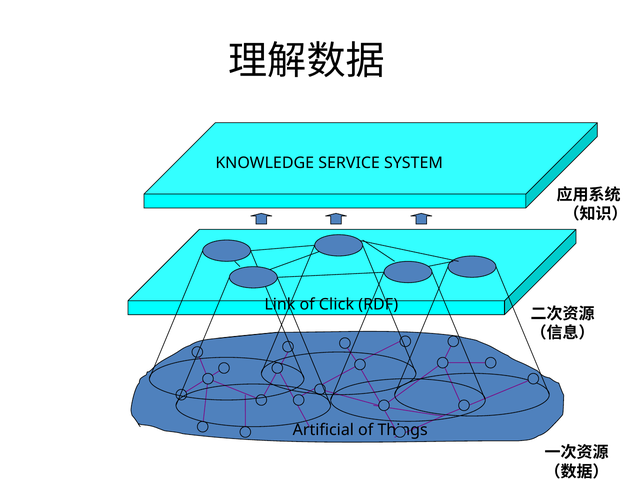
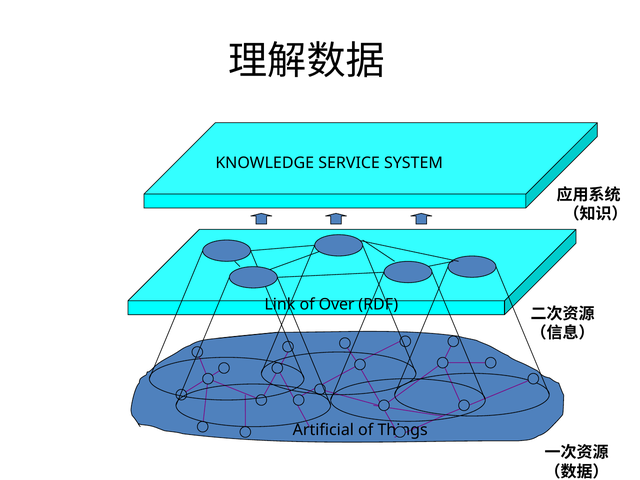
Click: Click -> Over
